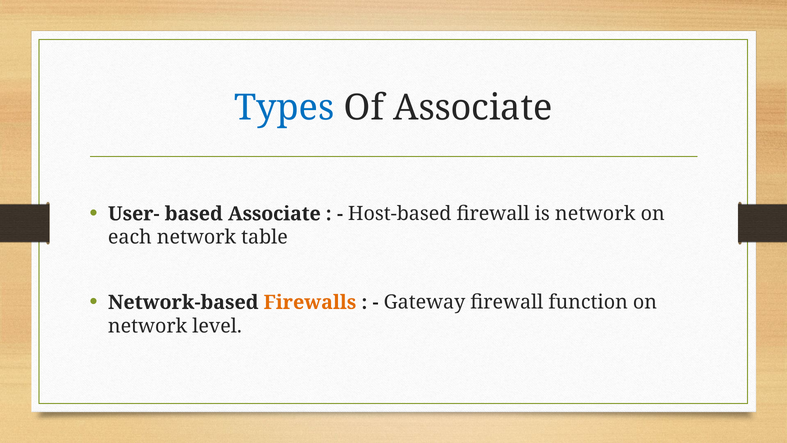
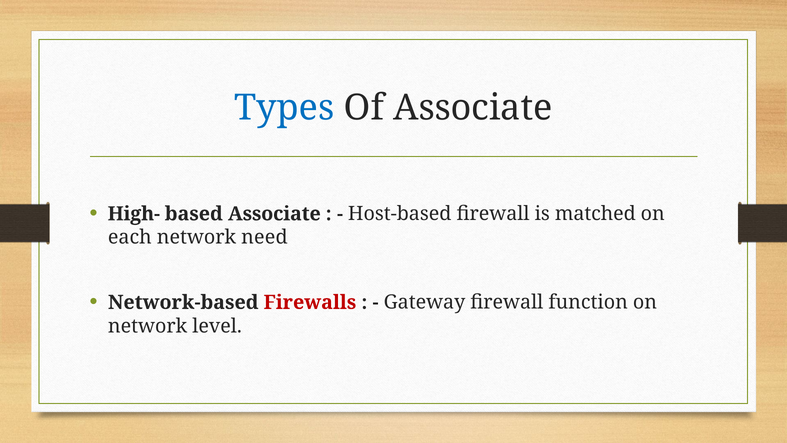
User-: User- -> High-
is network: network -> matched
table: table -> need
Firewalls colour: orange -> red
